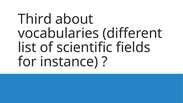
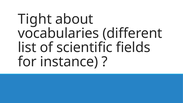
Third: Third -> Tight
